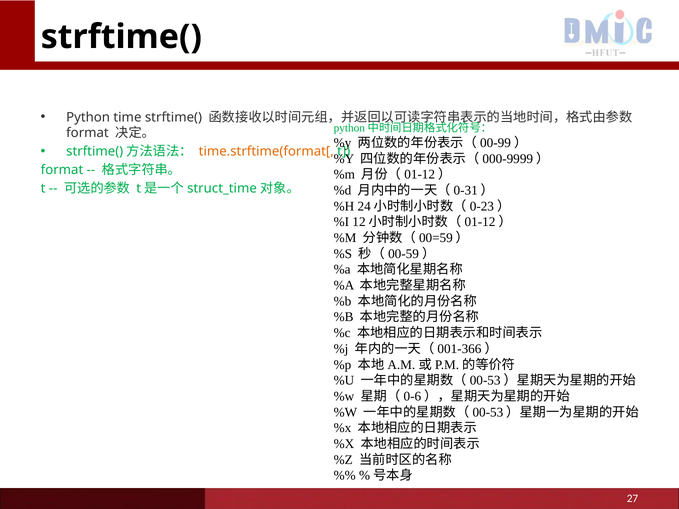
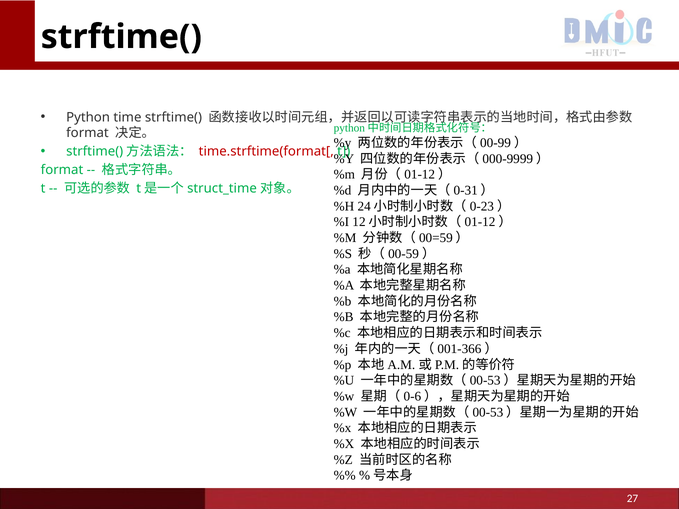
time.strftime(format[ colour: orange -> red
